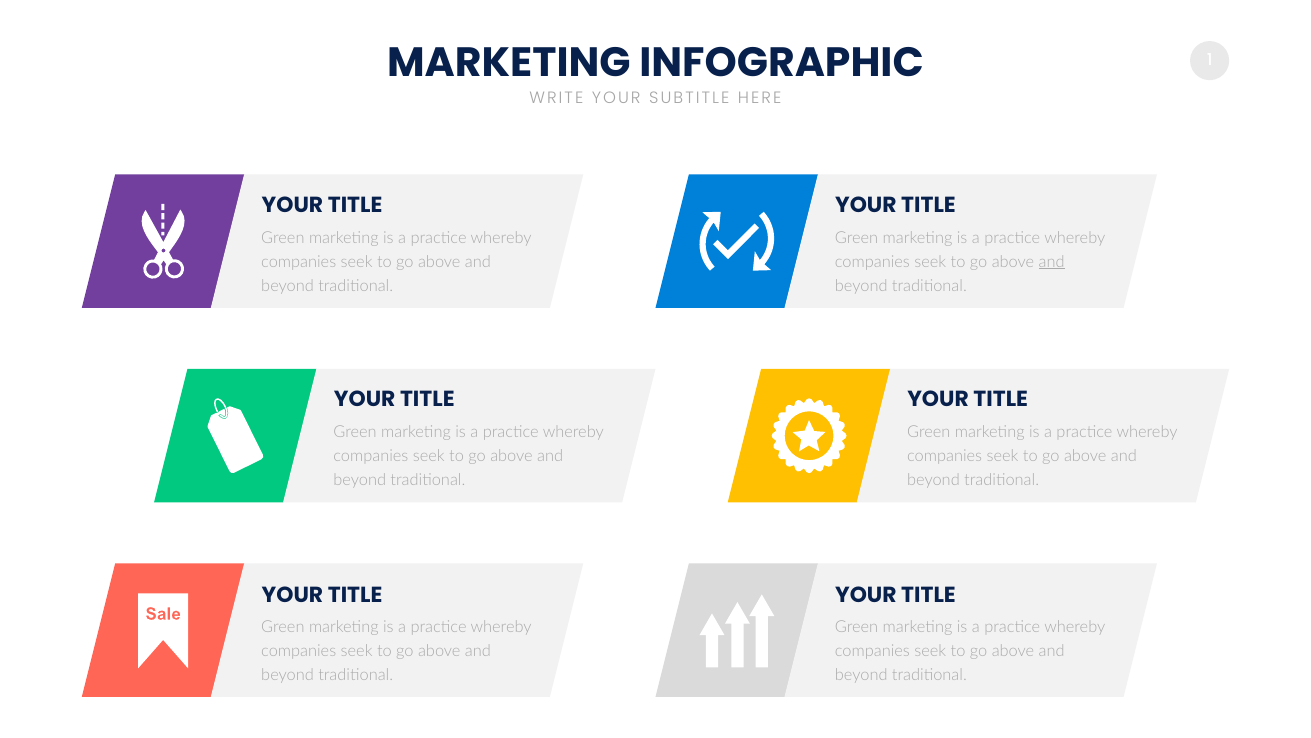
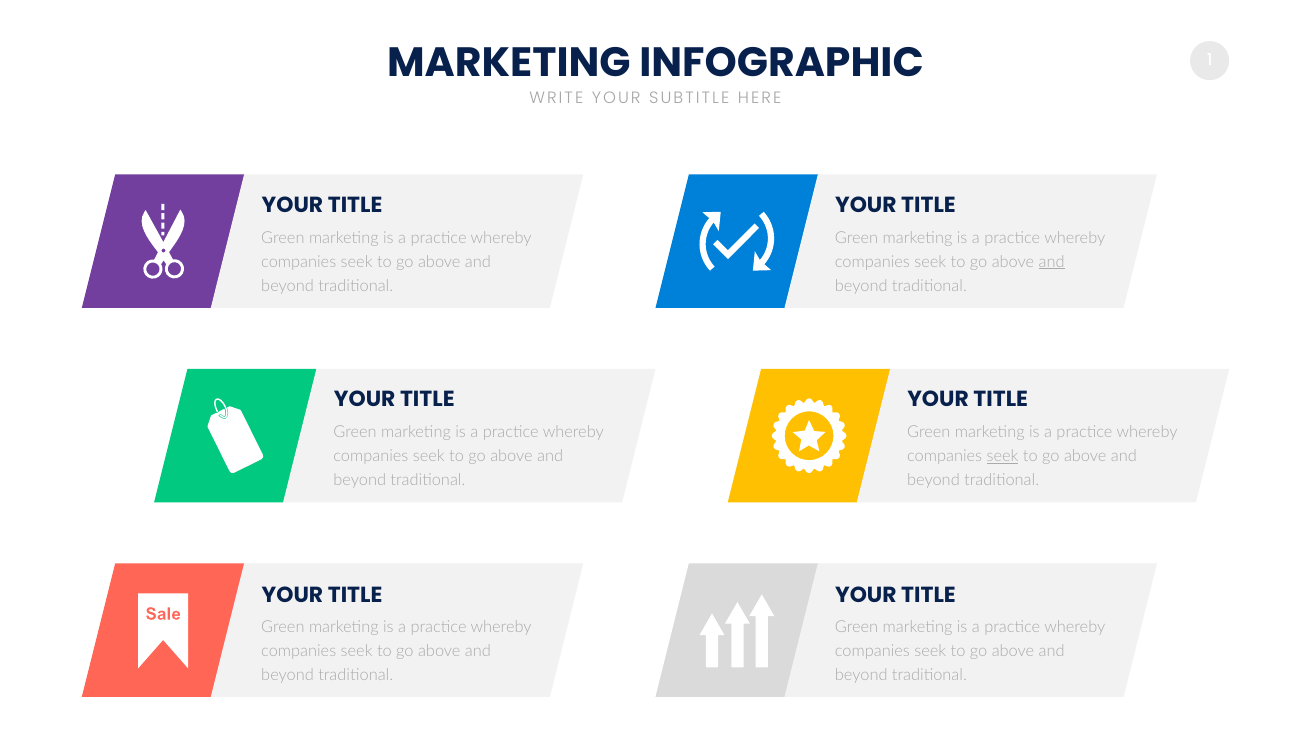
seek at (1003, 456) underline: none -> present
